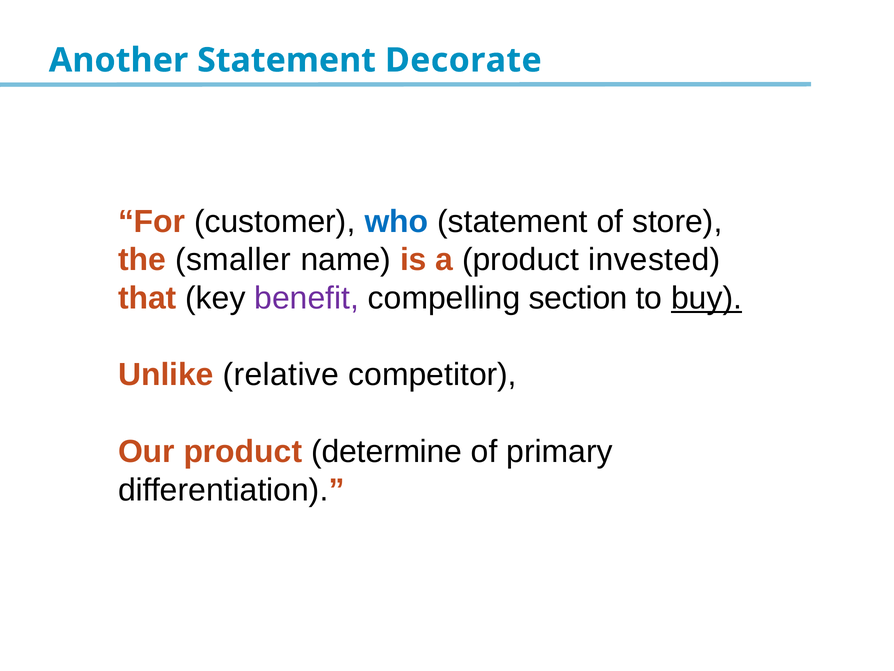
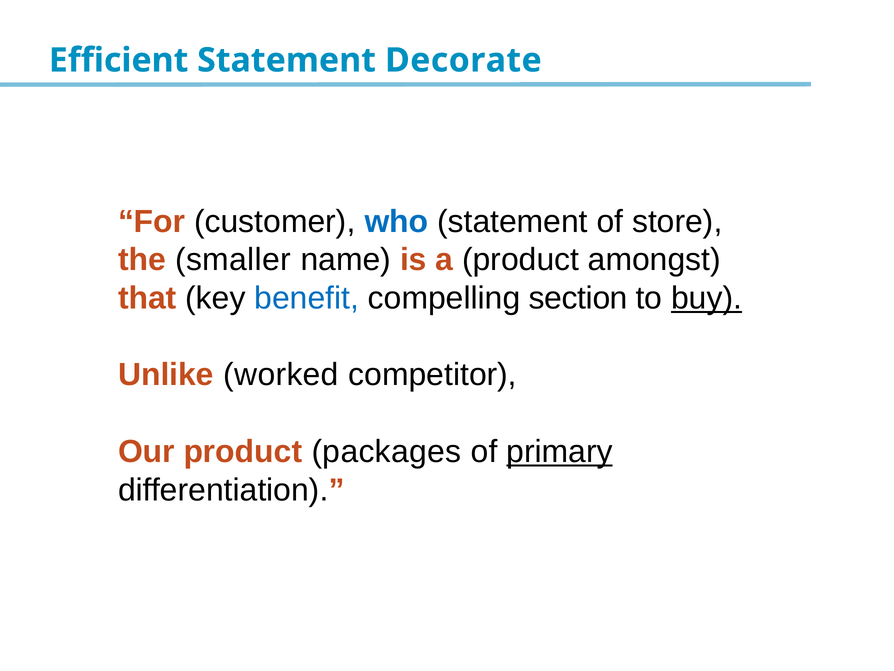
Another: Another -> Efficient
invested: invested -> amongst
benefit colour: purple -> blue
relative: relative -> worked
determine: determine -> packages
primary underline: none -> present
